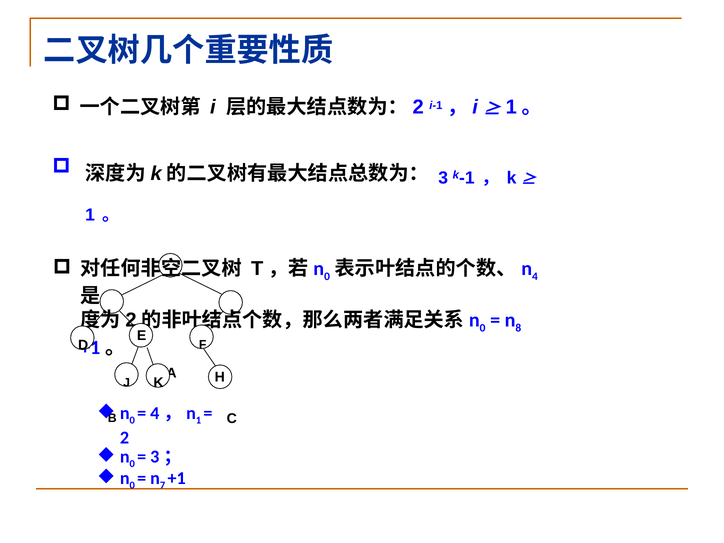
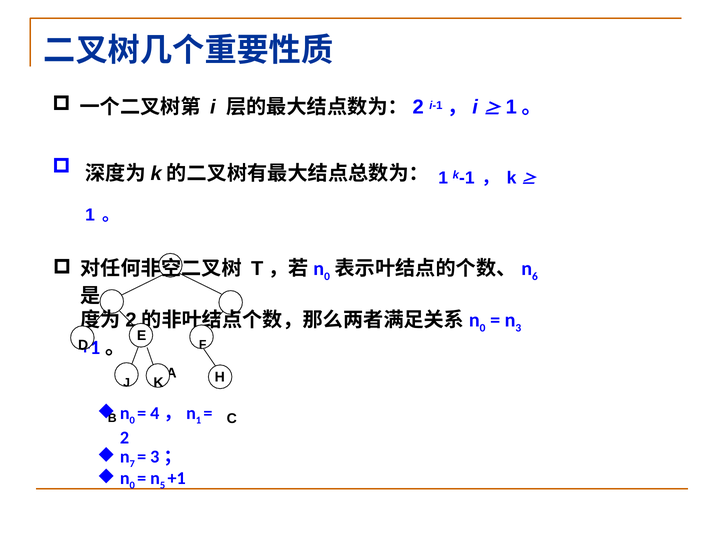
3 at (443, 178): 3 -> 1
4: 4 -> 6
8: 8 -> 3
0 at (132, 464): 0 -> 7
7: 7 -> 5
